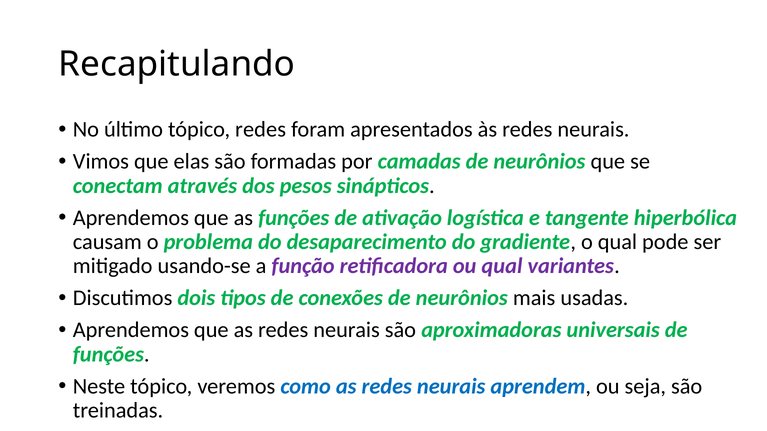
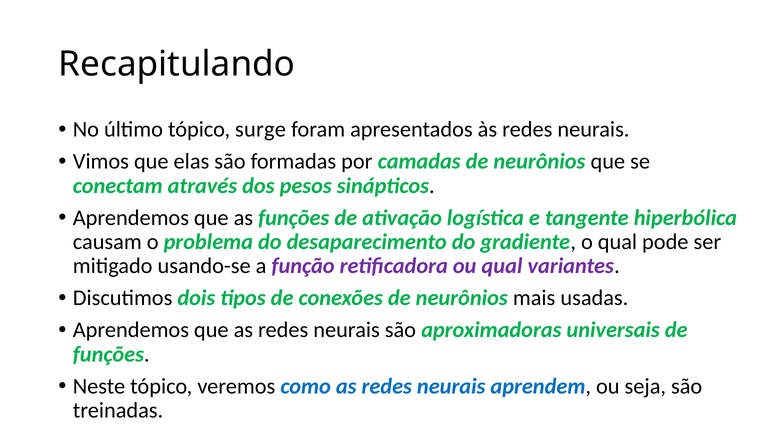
tópico redes: redes -> surge
